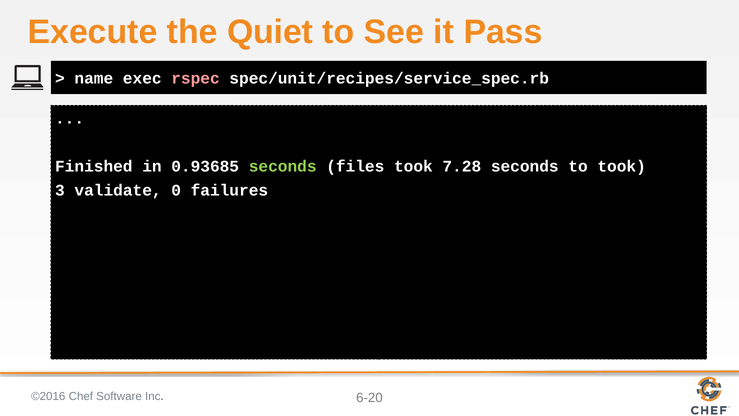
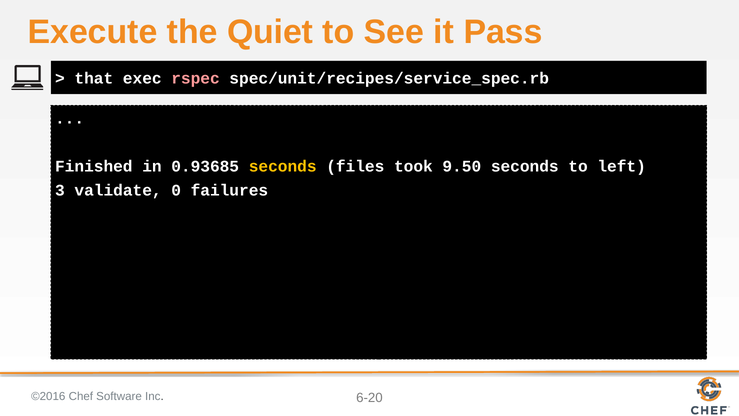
name: name -> that
seconds at (283, 166) colour: light green -> yellow
7.28: 7.28 -> 9.50
to took: took -> left
